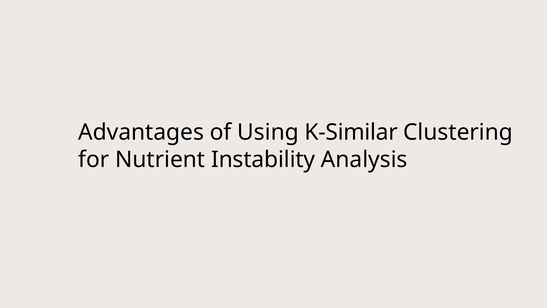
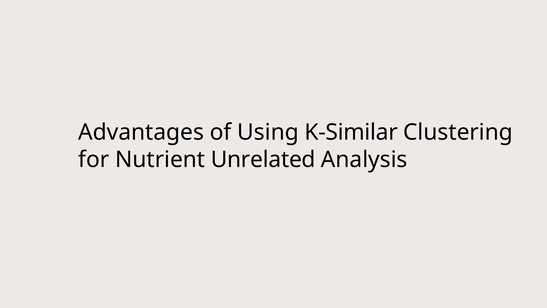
Instability: Instability -> Unrelated
